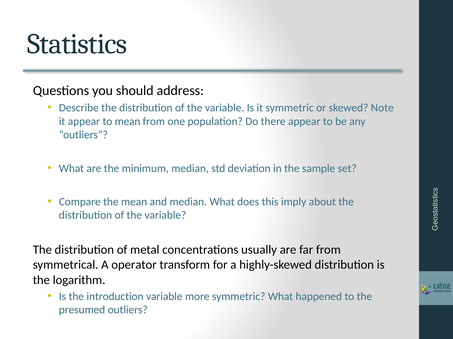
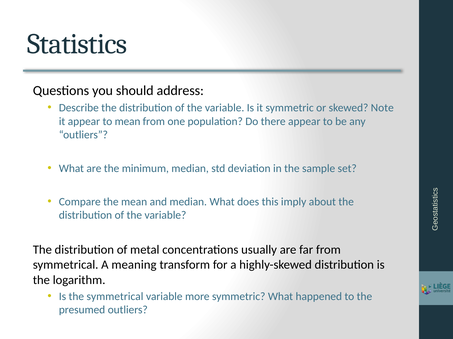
operator: operator -> meaning
the introduction: introduction -> symmetrical
